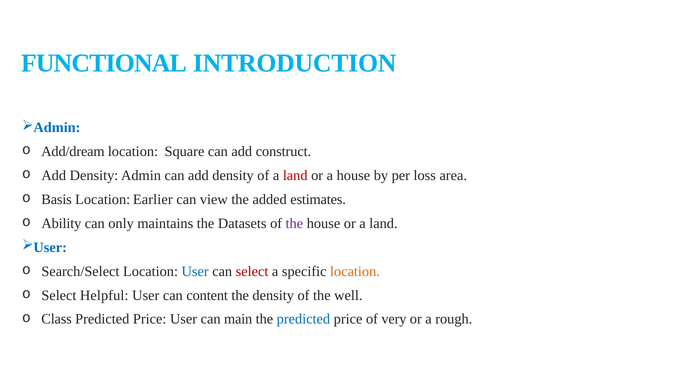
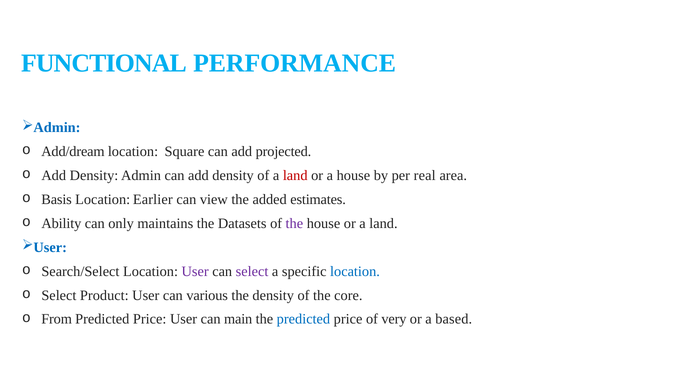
INTRODUCTION: INTRODUCTION -> PERFORMANCE
construct: construct -> projected
loss: loss -> real
User at (195, 271) colour: blue -> purple
select at (252, 271) colour: red -> purple
location at (355, 271) colour: orange -> blue
Helpful: Helpful -> Product
content: content -> various
well: well -> core
Class: Class -> From
rough: rough -> based
